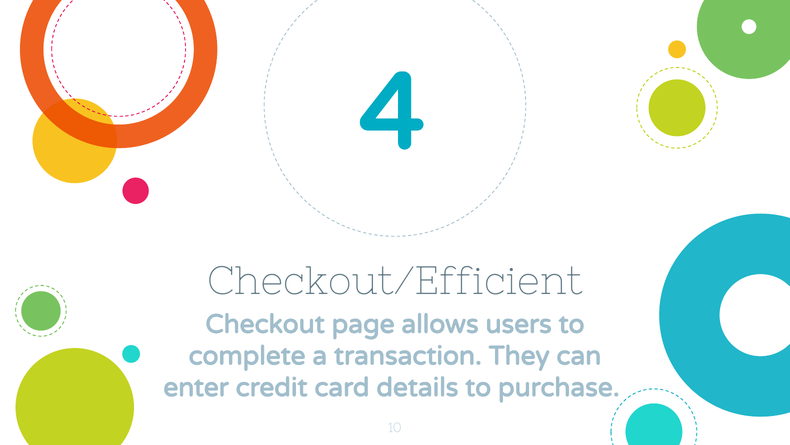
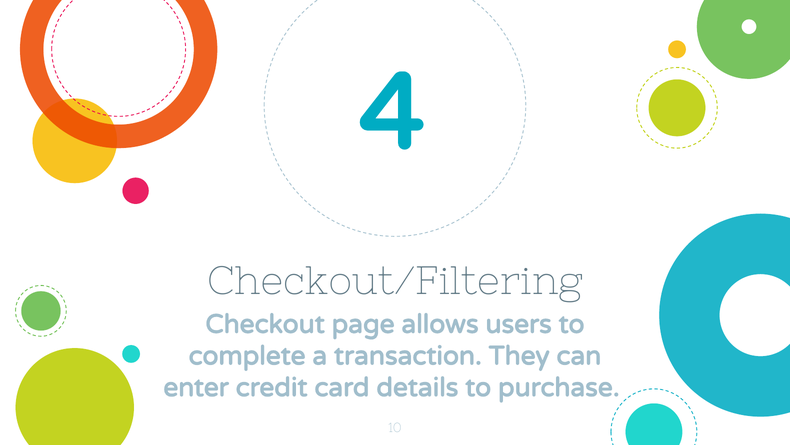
Checkout/Efficient: Checkout/Efficient -> Checkout/Filtering
